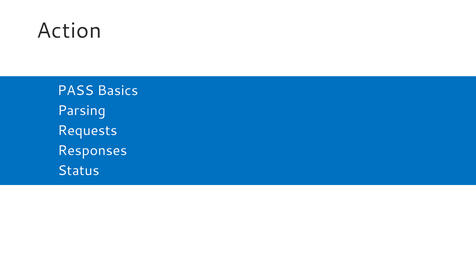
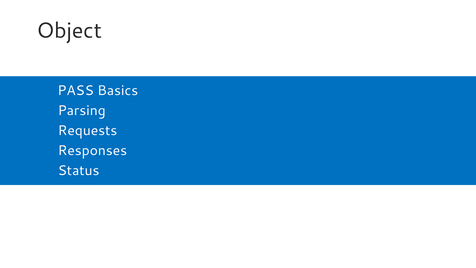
Action: Action -> Object
